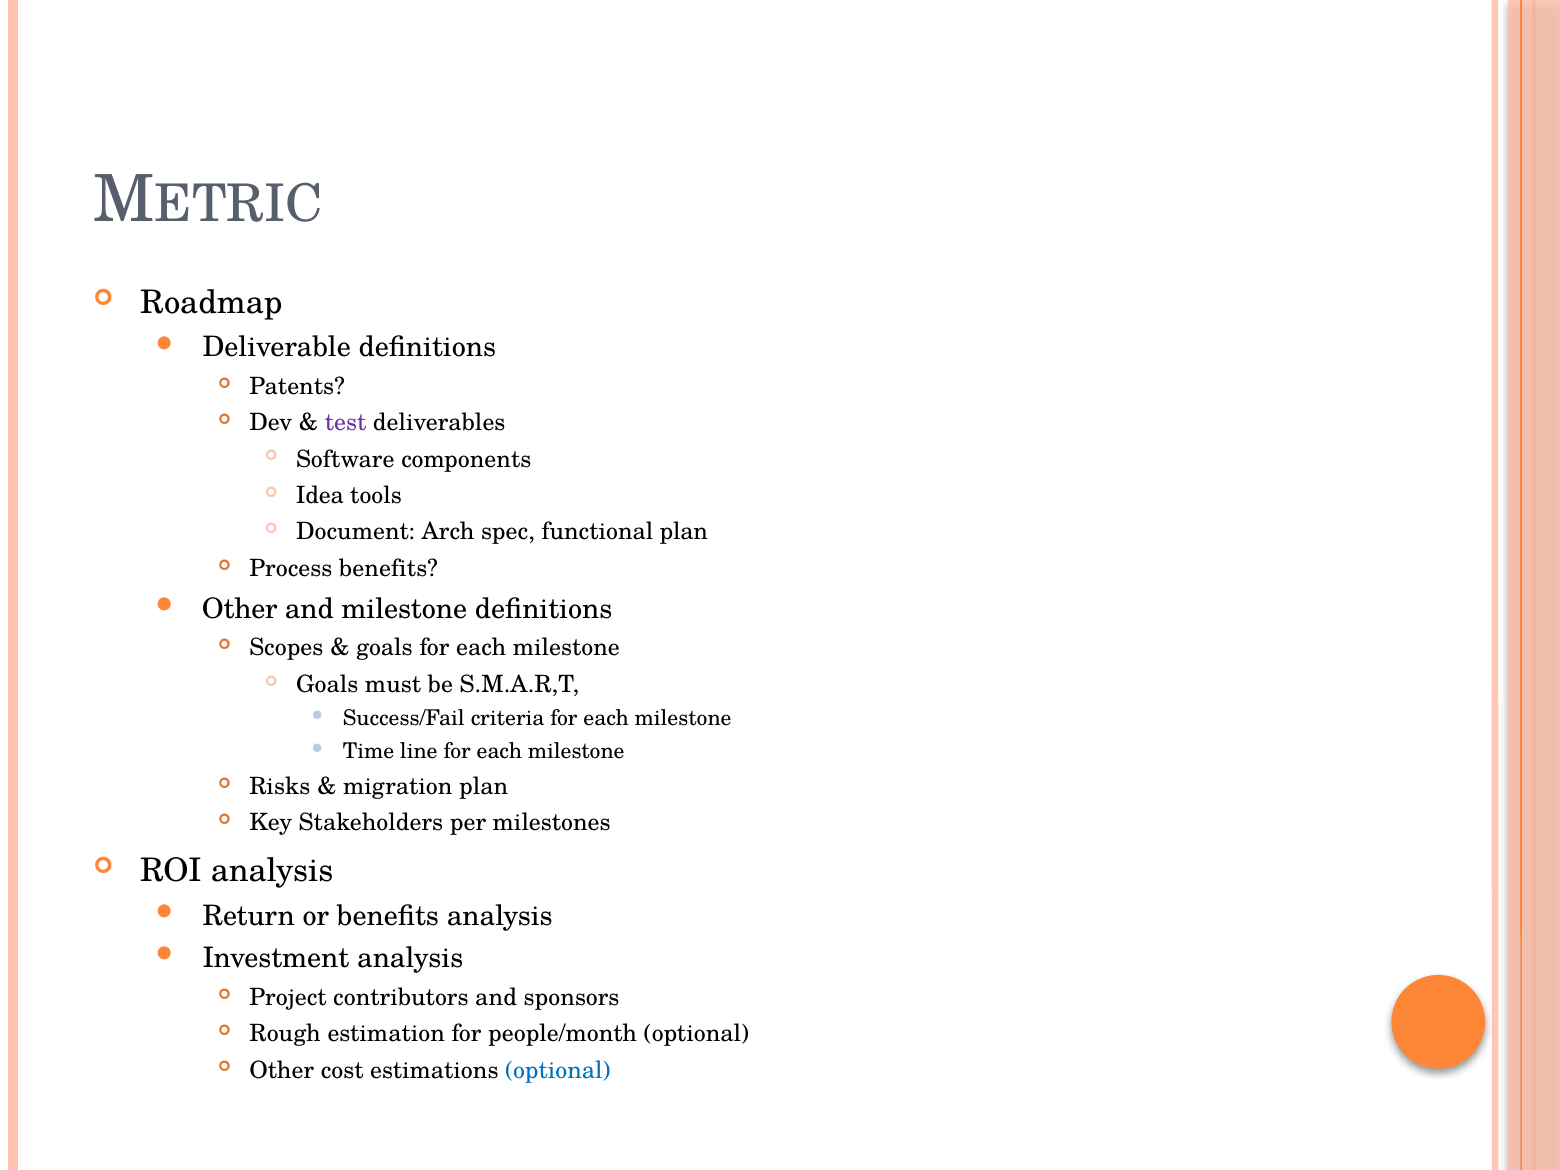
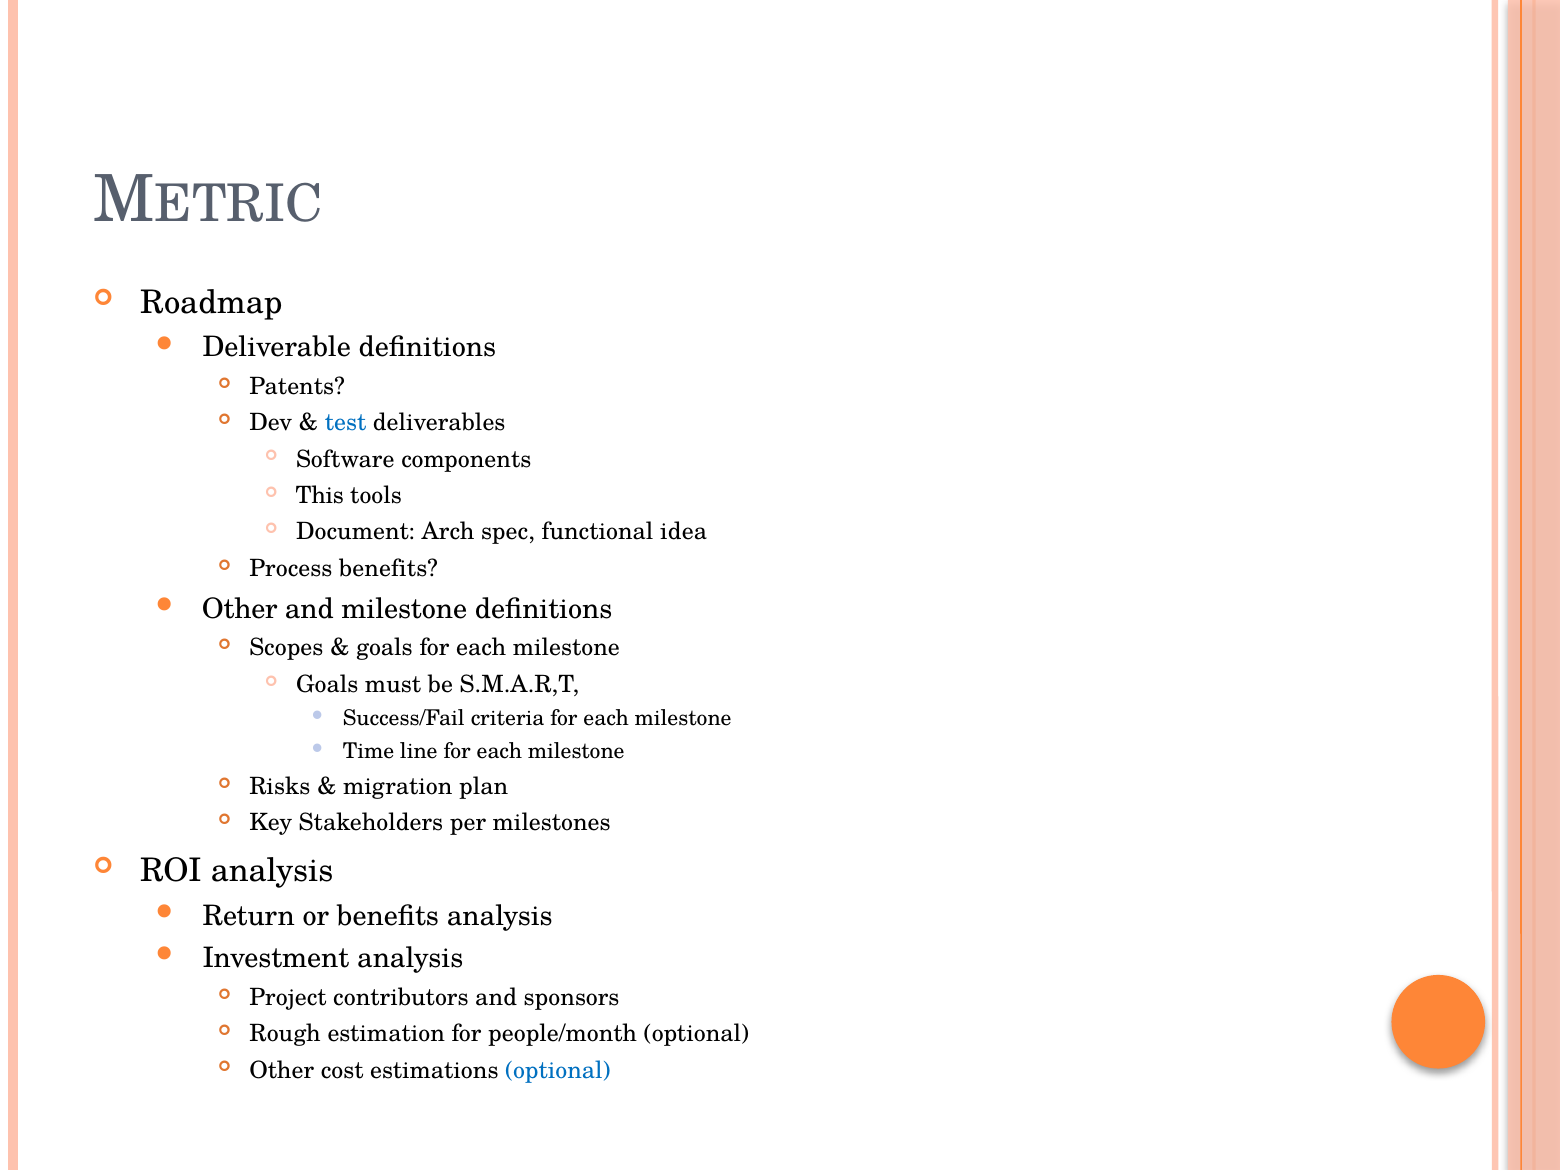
test colour: purple -> blue
Idea: Idea -> This
functional plan: plan -> idea
